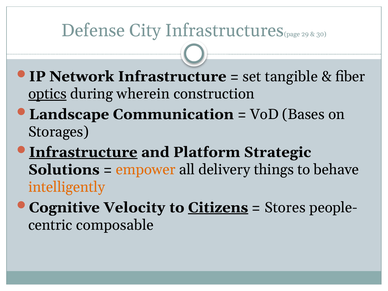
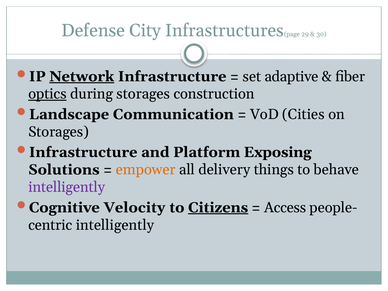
Network underline: none -> present
tangible: tangible -> adaptive
during wherein: wherein -> storages
Bases: Bases -> Cities
Infrastructure at (83, 152) underline: present -> none
Strategic: Strategic -> Exposing
intelligently at (67, 187) colour: orange -> purple
Stores: Stores -> Access
composable at (115, 225): composable -> intelligently
